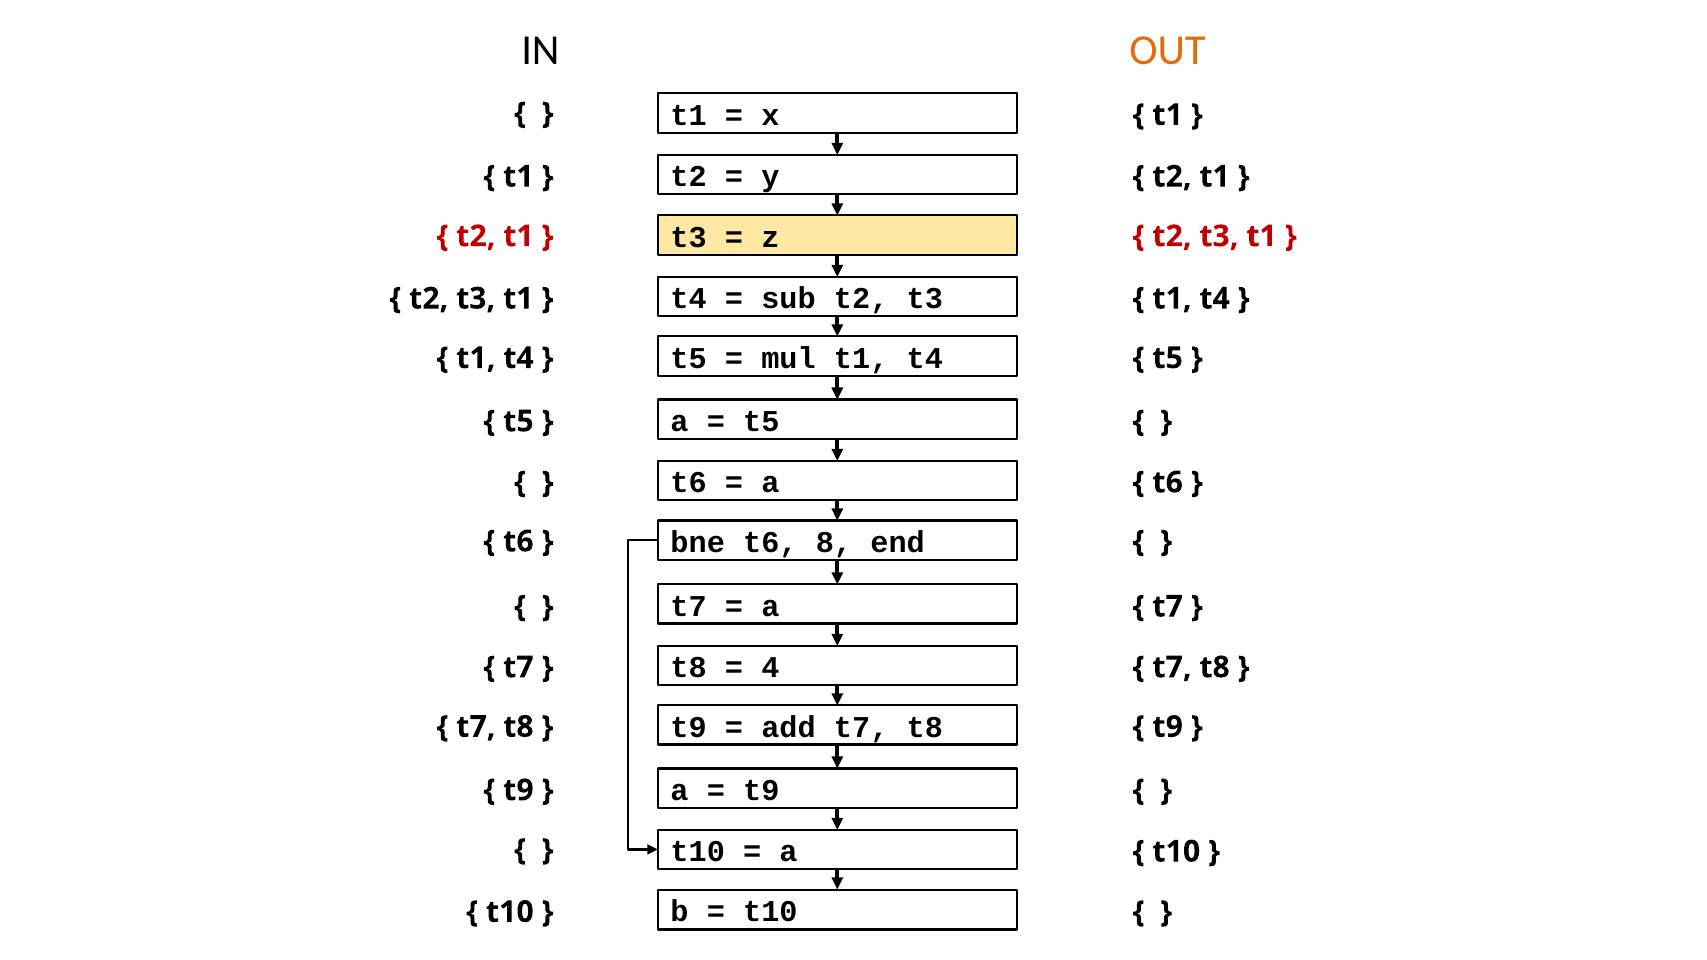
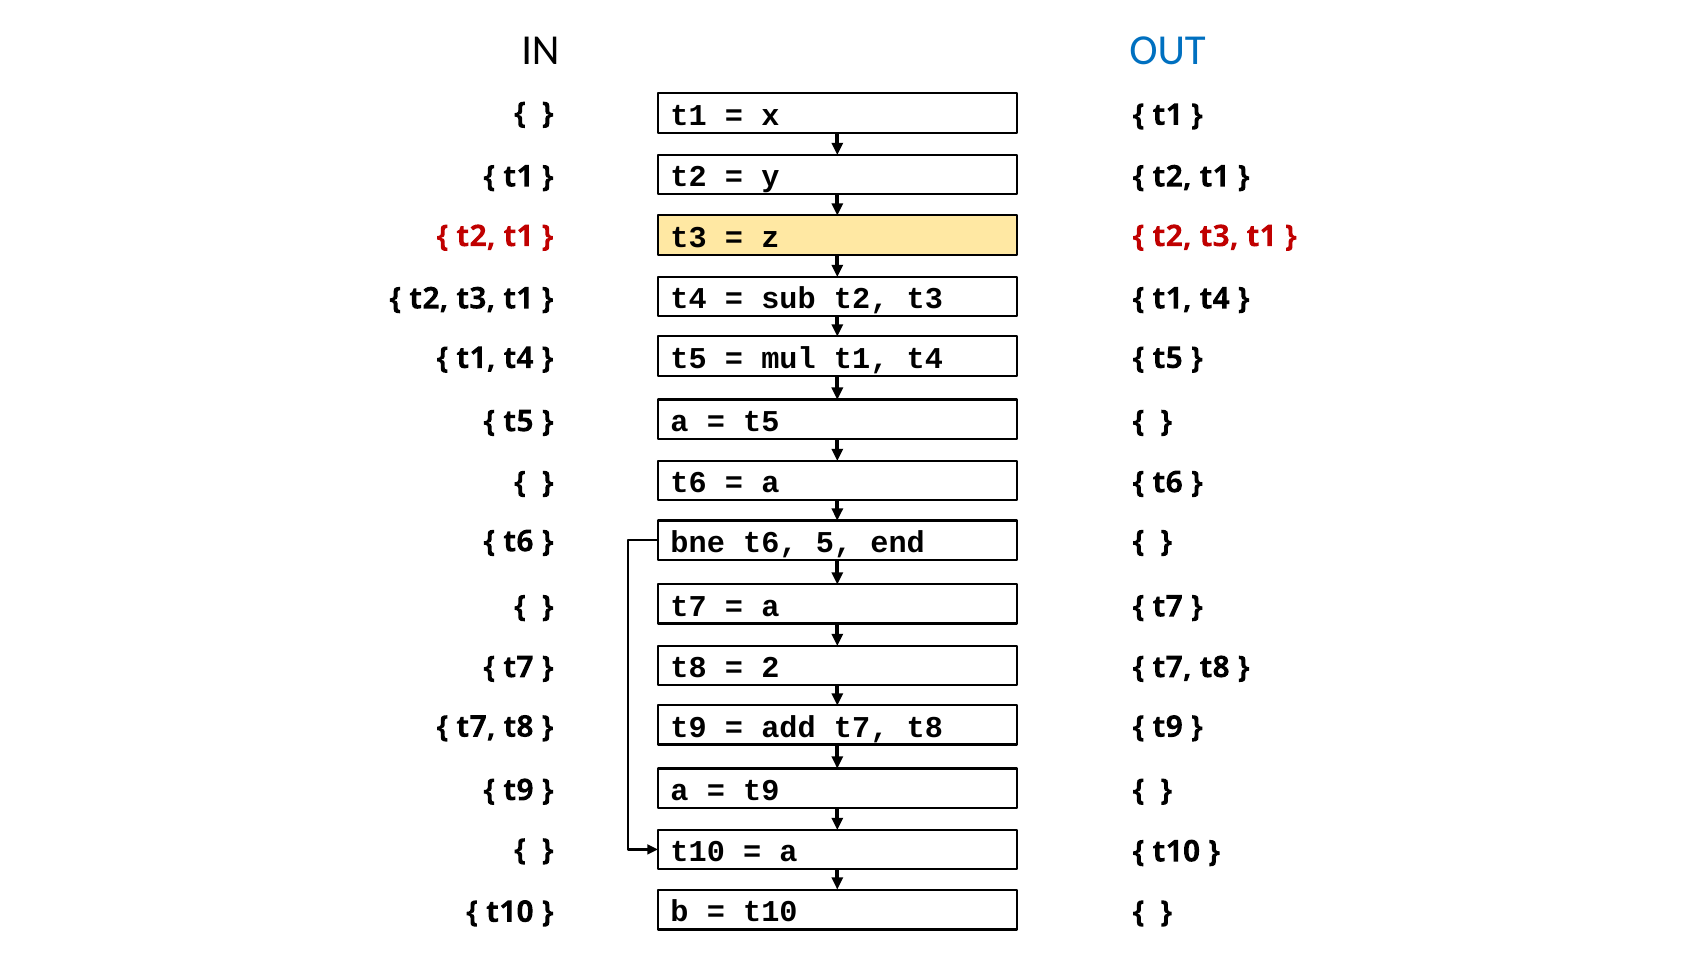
OUT colour: orange -> blue
8: 8 -> 5
4: 4 -> 2
